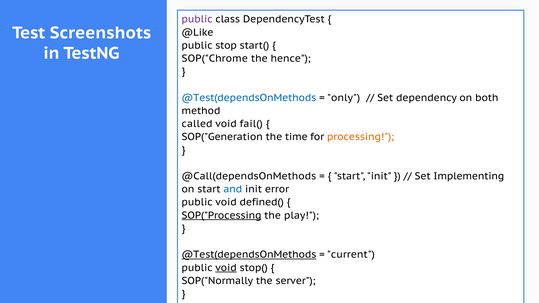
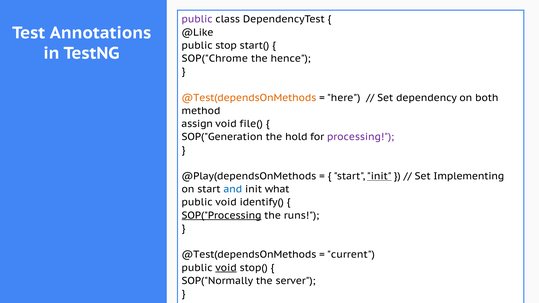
Screenshots: Screenshots -> Annotations
@Test(dependsOnMethods at (249, 98) colour: blue -> orange
only: only -> here
called: called -> assign
fail(: fail( -> file(
time: time -> hold
processing colour: orange -> purple
@Call(dependsOnMethods: @Call(dependsOnMethods -> @Play(dependsOnMethods
init at (379, 176) underline: none -> present
error: error -> what
defined(: defined( -> identify(
play: play -> runs
@Test(dependsOnMethods at (249, 255) underline: present -> none
